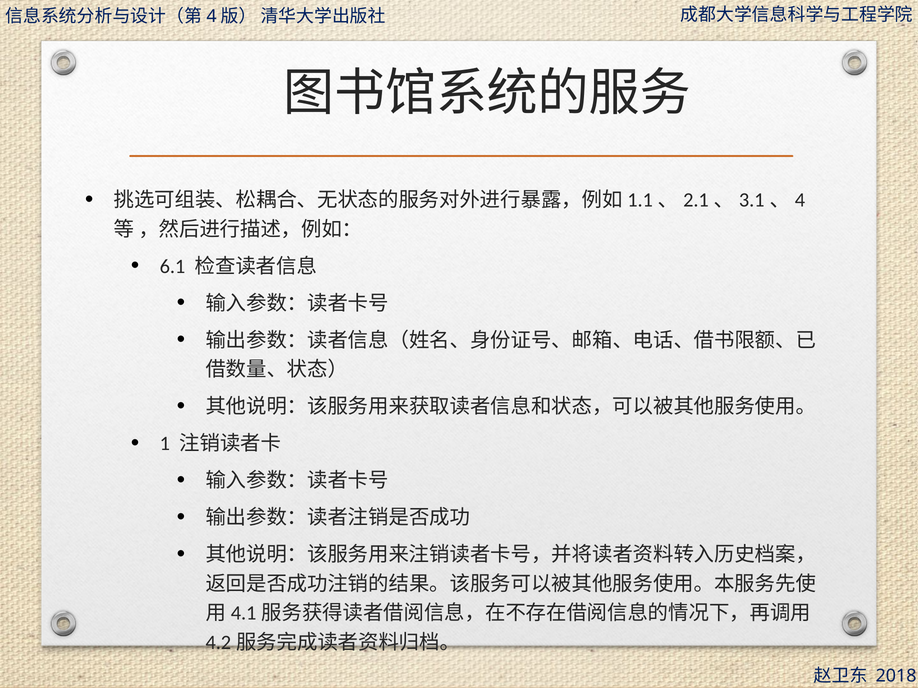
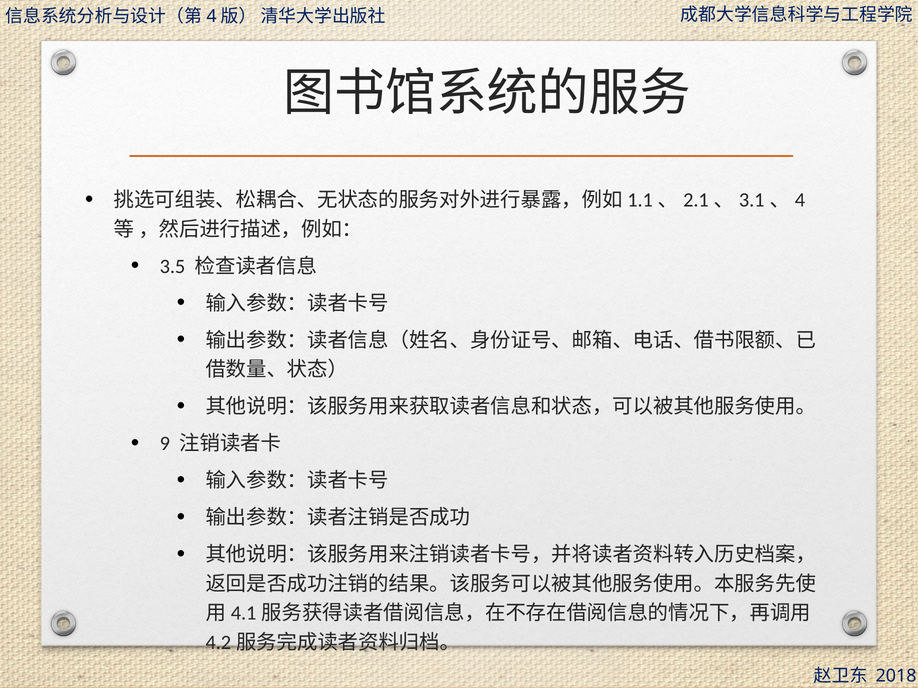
6.1: 6.1 -> 3.5
1: 1 -> 9
